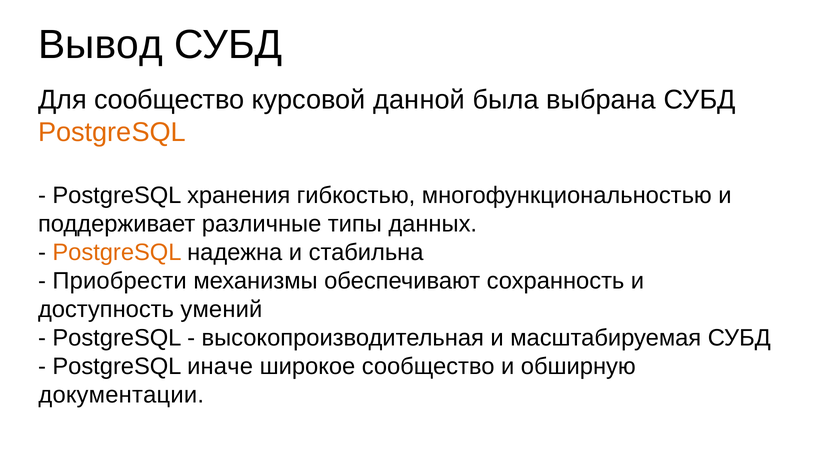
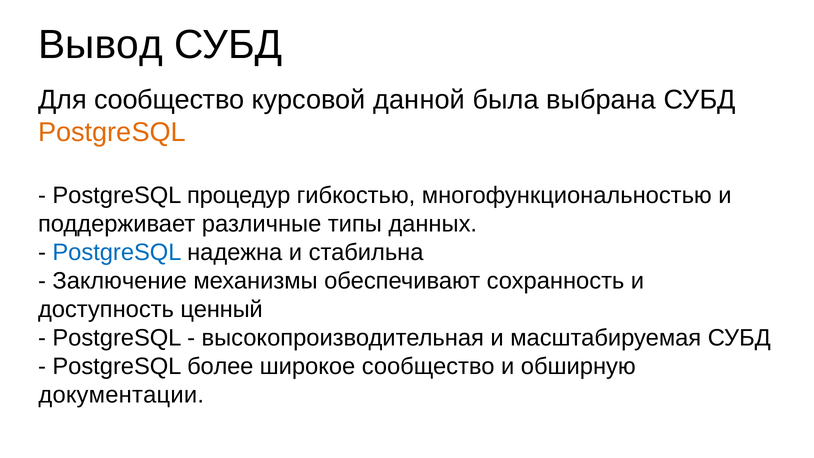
хранения: хранения -> процедур
PostgreSQL at (117, 252) colour: orange -> blue
Приобрести: Приобрести -> Заключение
умений: умений -> ценный
иначе: иначе -> более
